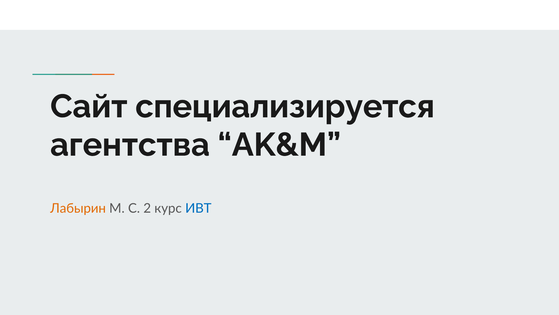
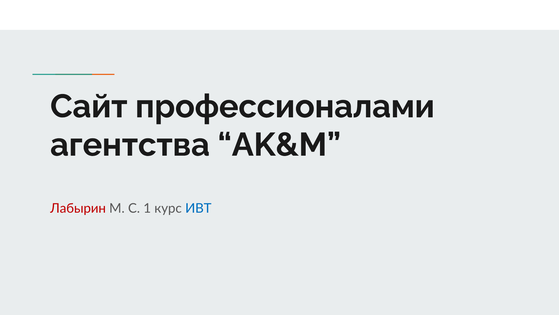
специализируется: специализируется -> профессионалами
Лабырин colour: orange -> red
2: 2 -> 1
